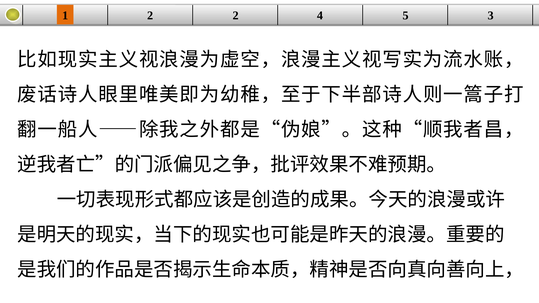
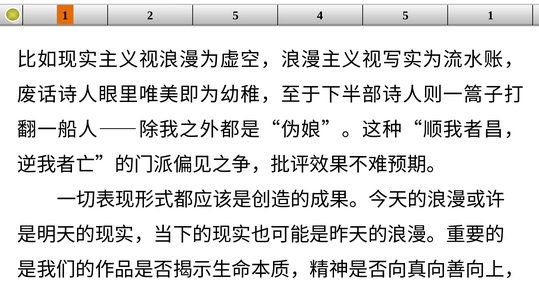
2 2: 2 -> 5
5 3: 3 -> 1
